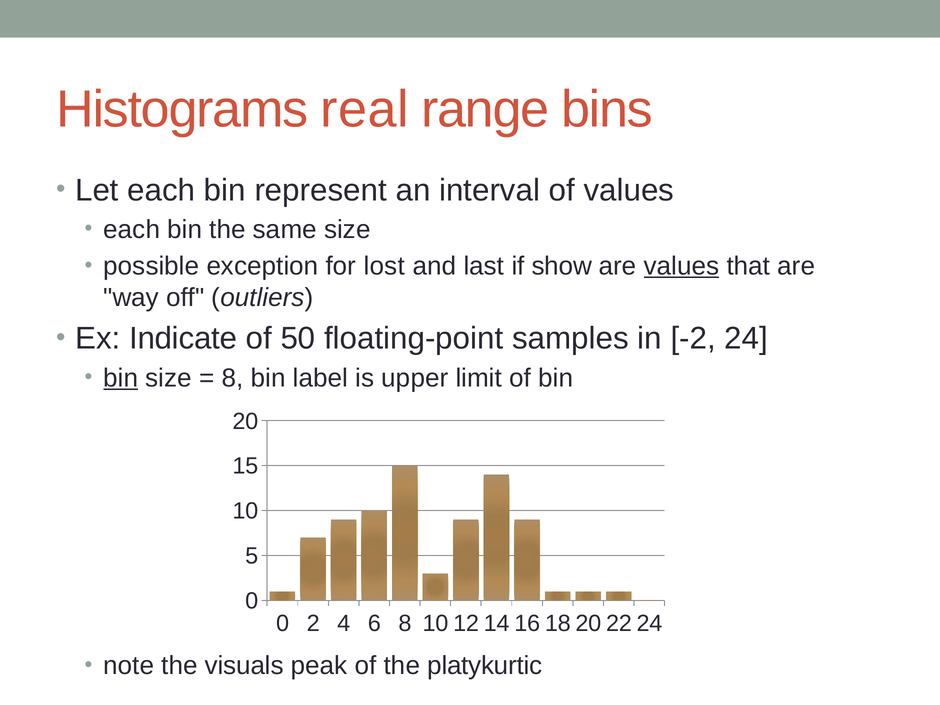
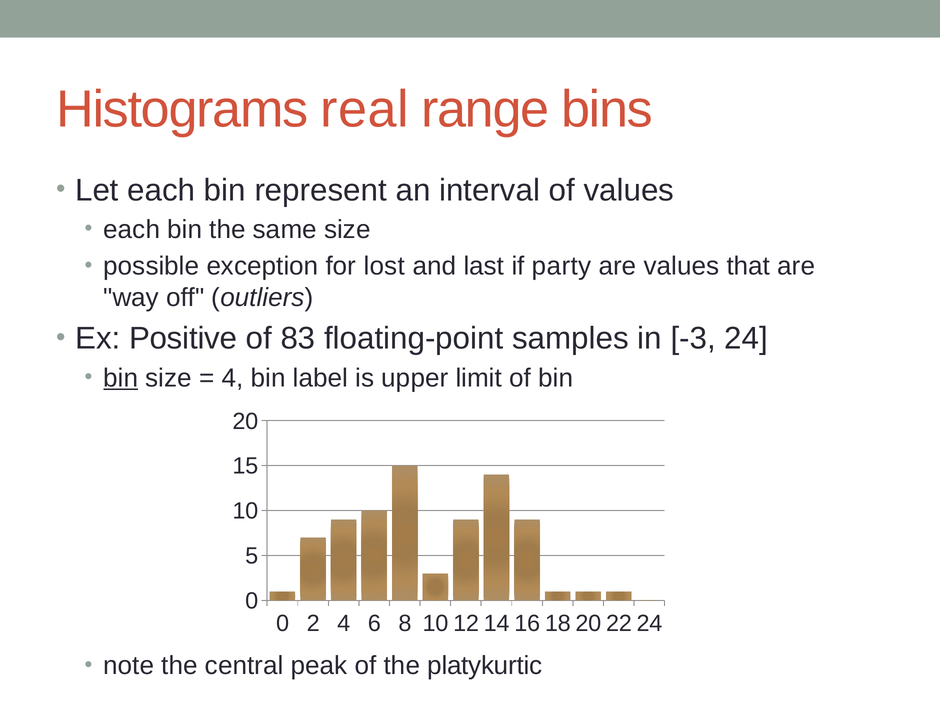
show: show -> party
values at (681, 266) underline: present -> none
Indicate: Indicate -> Positive
50: 50 -> 83
-2: -2 -> -3
8 at (233, 378): 8 -> 4
visuals: visuals -> central
